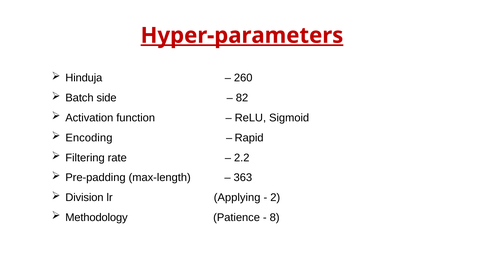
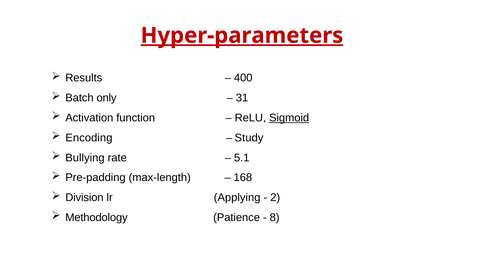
Hinduja: Hinduja -> Results
260: 260 -> 400
side: side -> only
82: 82 -> 31
Sigmoid underline: none -> present
Rapid: Rapid -> Study
Filtering: Filtering -> Bullying
2.2: 2.2 -> 5.1
363: 363 -> 168
